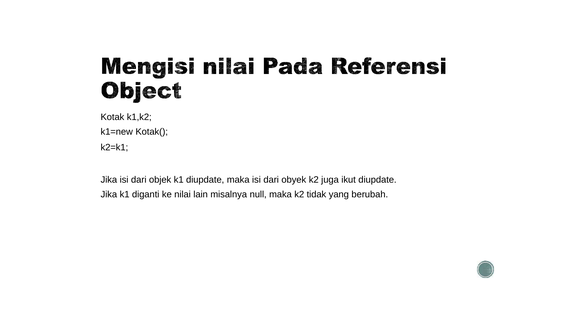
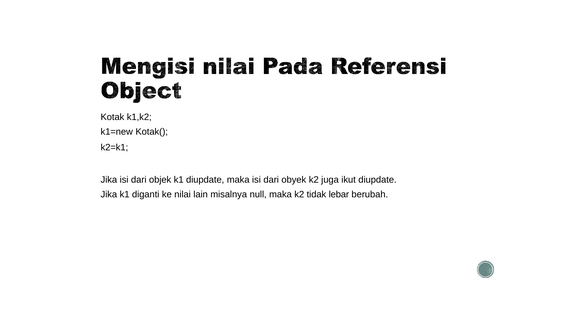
yang: yang -> lebar
